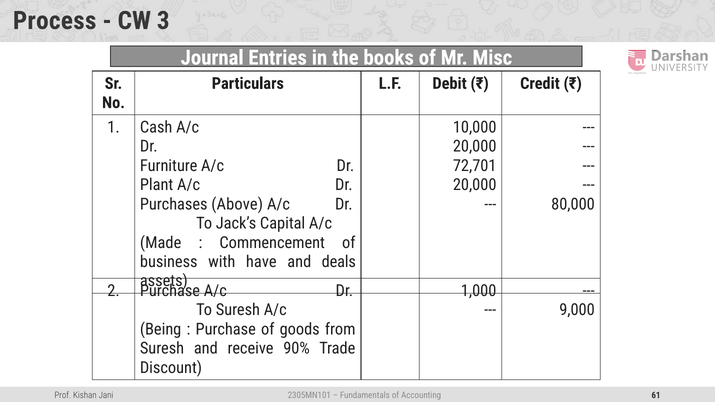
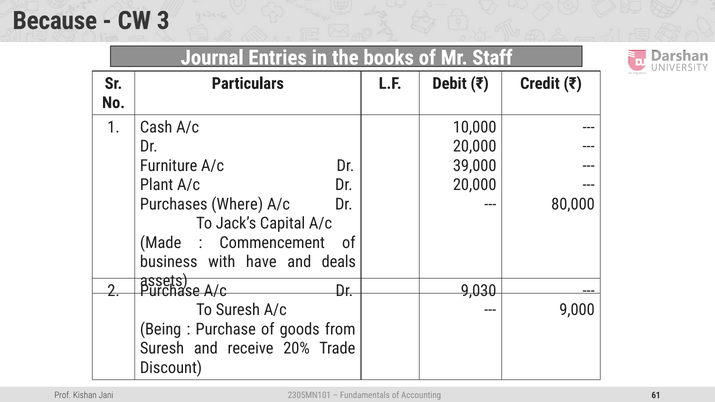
Process: Process -> Because
Misc: Misc -> Staff
72,701: 72,701 -> 39,000
Above: Above -> Where
1,000: 1,000 -> 9,030
90%: 90% -> 20%
